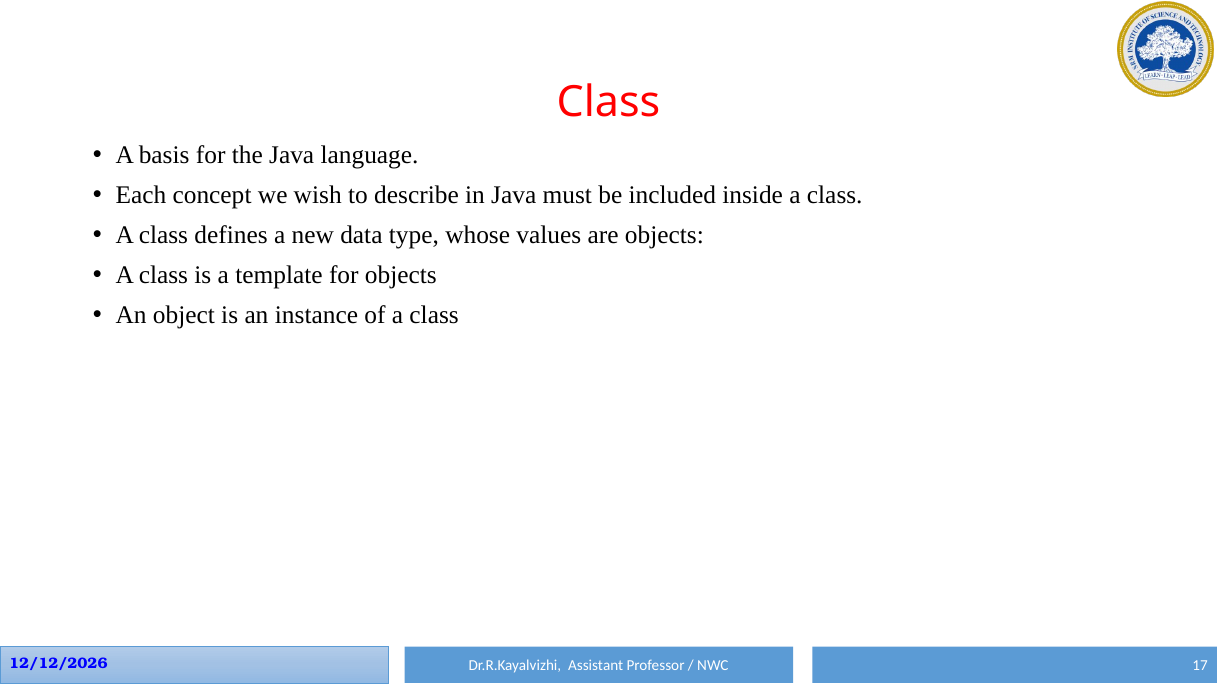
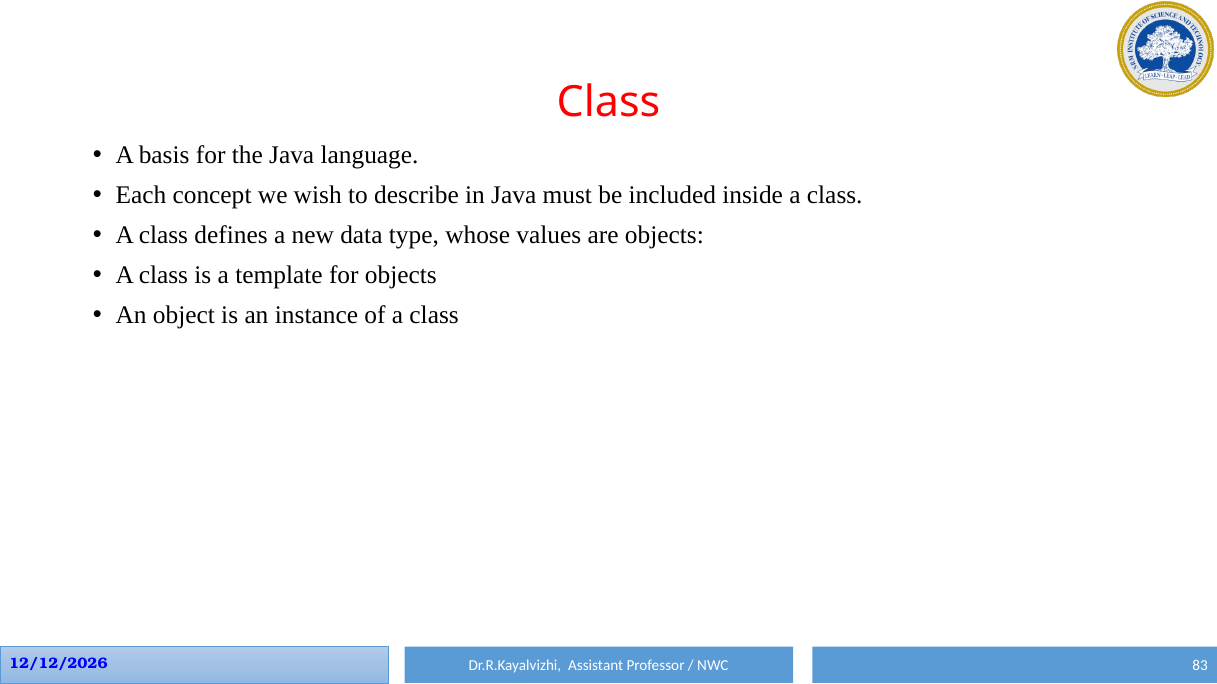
17: 17 -> 83
